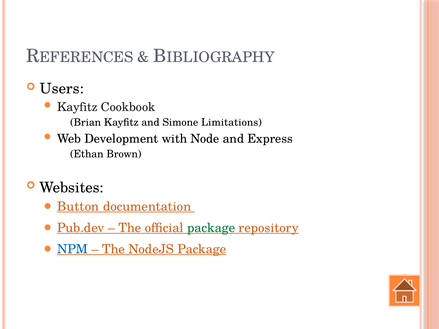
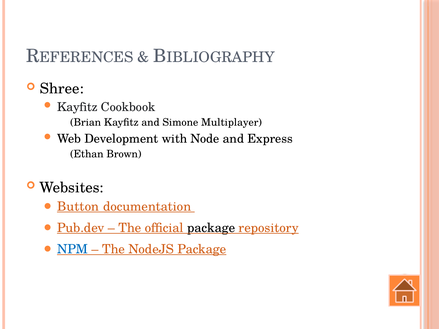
Users: Users -> Shree
Limitations: Limitations -> Multiplayer
package at (211, 228) colour: green -> black
